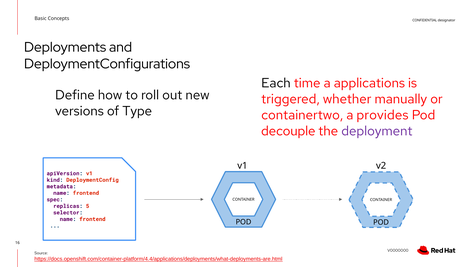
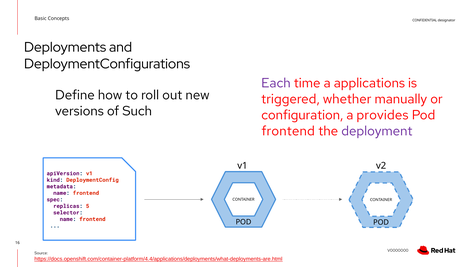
Each colour: black -> purple
Type: Type -> Such
containertwo: containertwo -> configuration
decouple at (288, 131): decouple -> frontend
